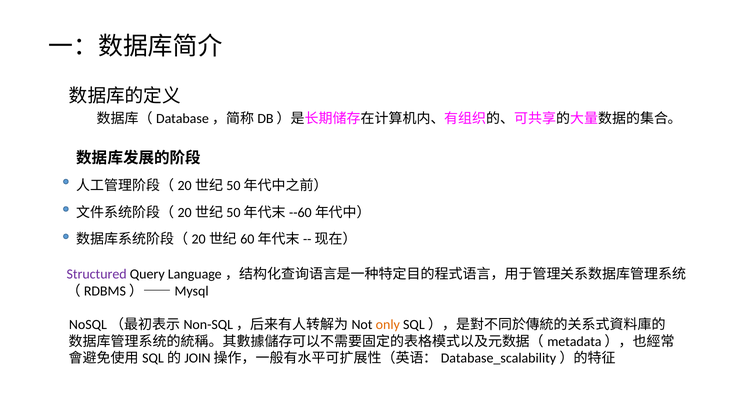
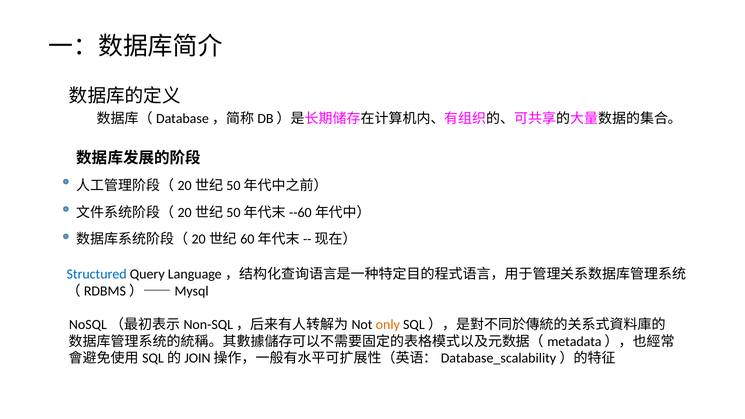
Structured colour: purple -> blue
